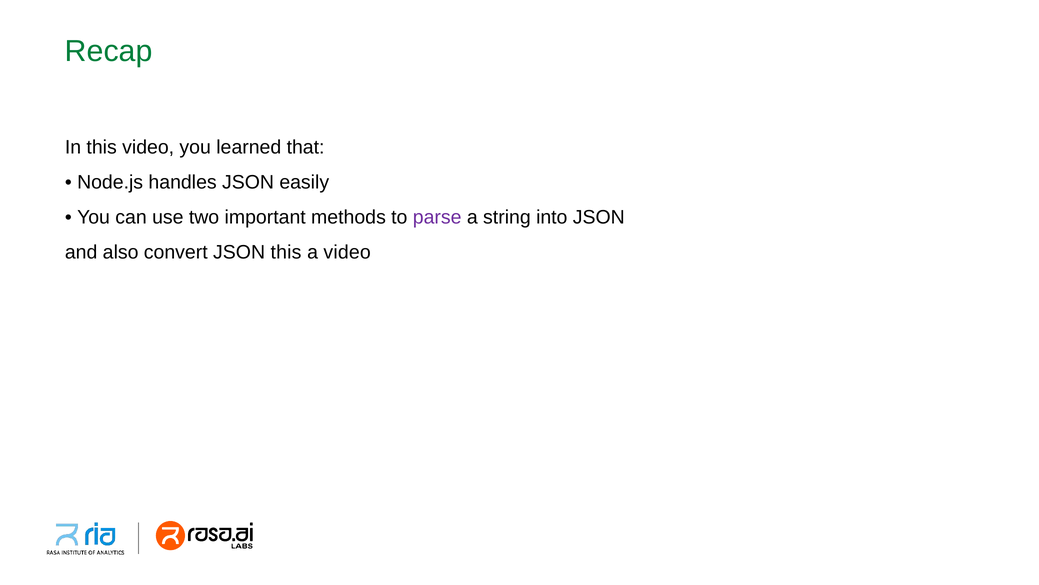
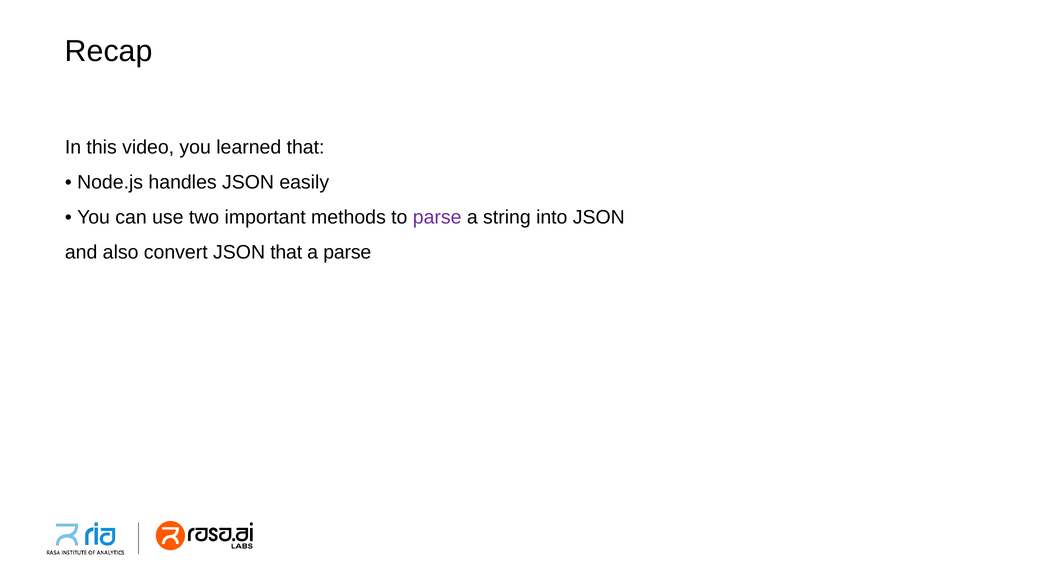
Recap colour: green -> black
JSON this: this -> that
a video: video -> parse
